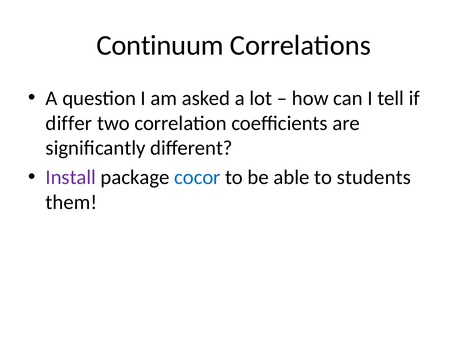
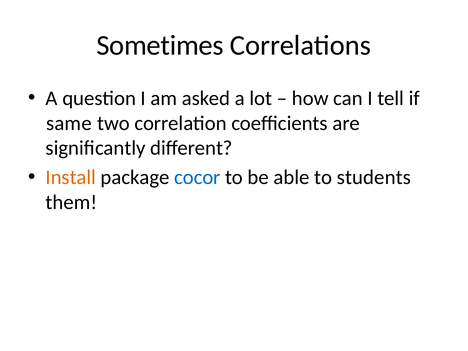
Continuum: Continuum -> Sometimes
differ: differ -> same
Install colour: purple -> orange
